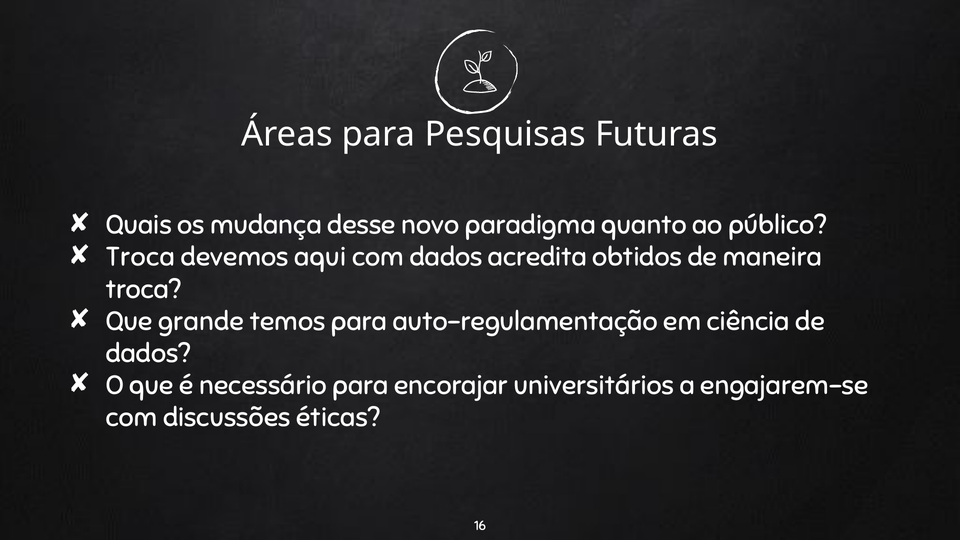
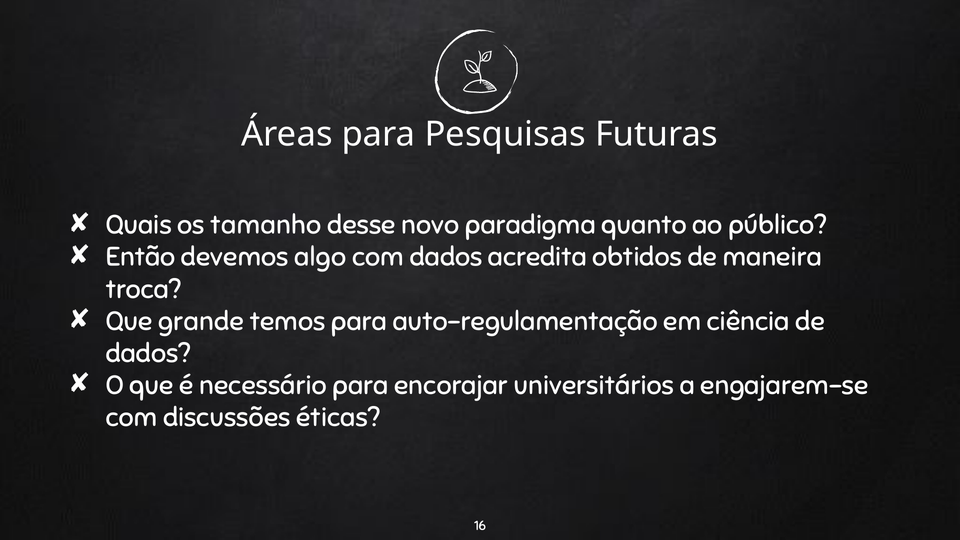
mudança: mudança -> tamanho
Troca at (140, 257): Troca -> Então
aqui: aqui -> algo
